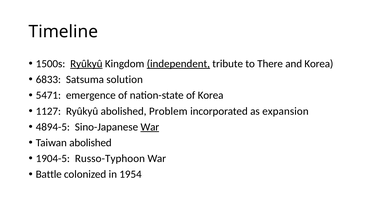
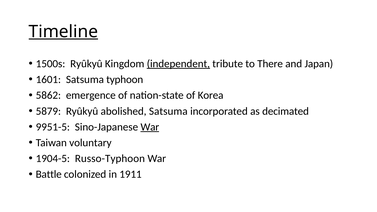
Timeline underline: none -> present
Ryûkyû at (86, 64) underline: present -> none
and Korea: Korea -> Japan
6833: 6833 -> 1601
solution: solution -> typhoon
5471: 5471 -> 5862
1127: 1127 -> 5879
abolished Problem: Problem -> Satsuma
expansion: expansion -> decimated
4894-5: 4894-5 -> 9951-5
Taiwan abolished: abolished -> voluntary
1954: 1954 -> 1911
